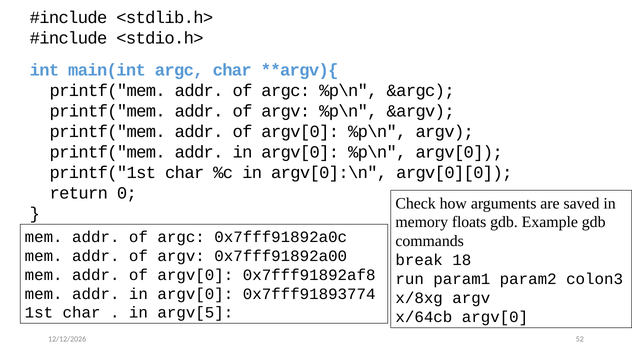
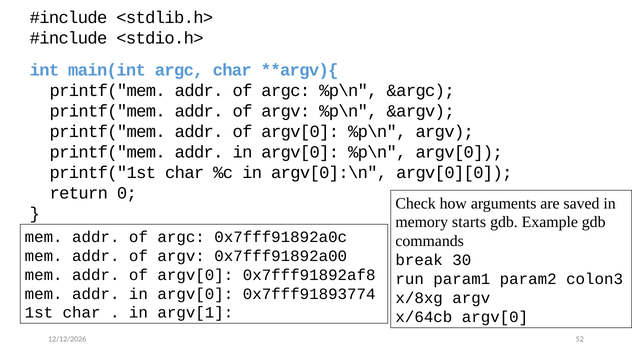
floats: floats -> starts
18: 18 -> 30
argv[5: argv[5 -> argv[1
